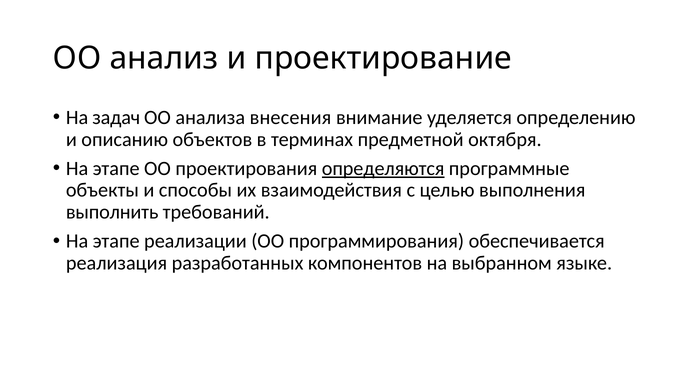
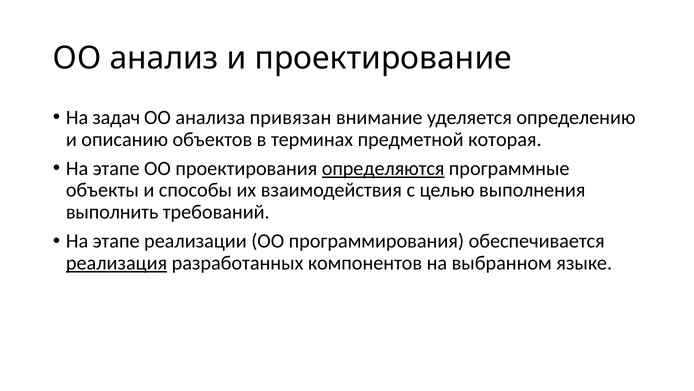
внесения: внесения -> привязан
октября: октября -> которая
реализация underline: none -> present
